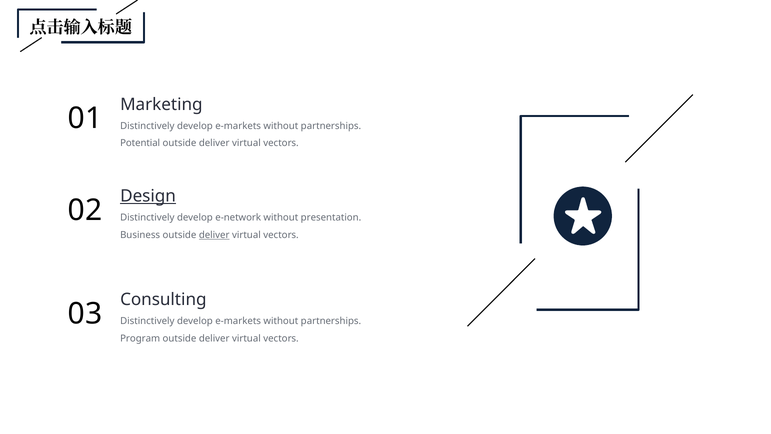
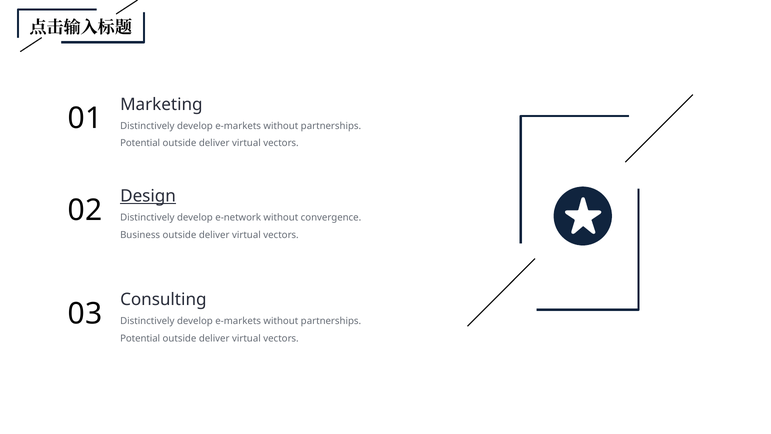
presentation: presentation -> convergence
deliver at (214, 235) underline: present -> none
Program at (140, 338): Program -> Potential
